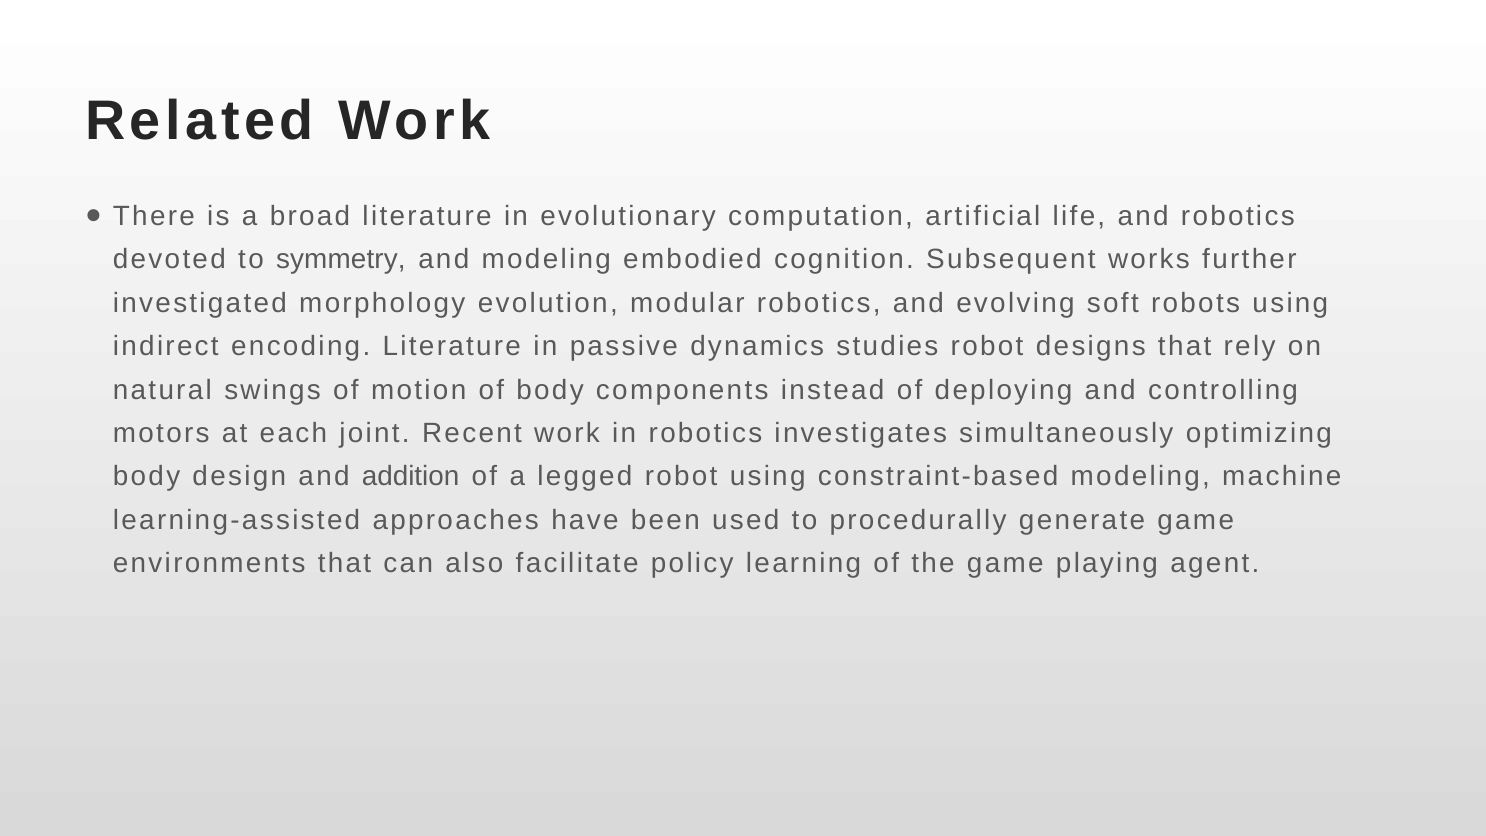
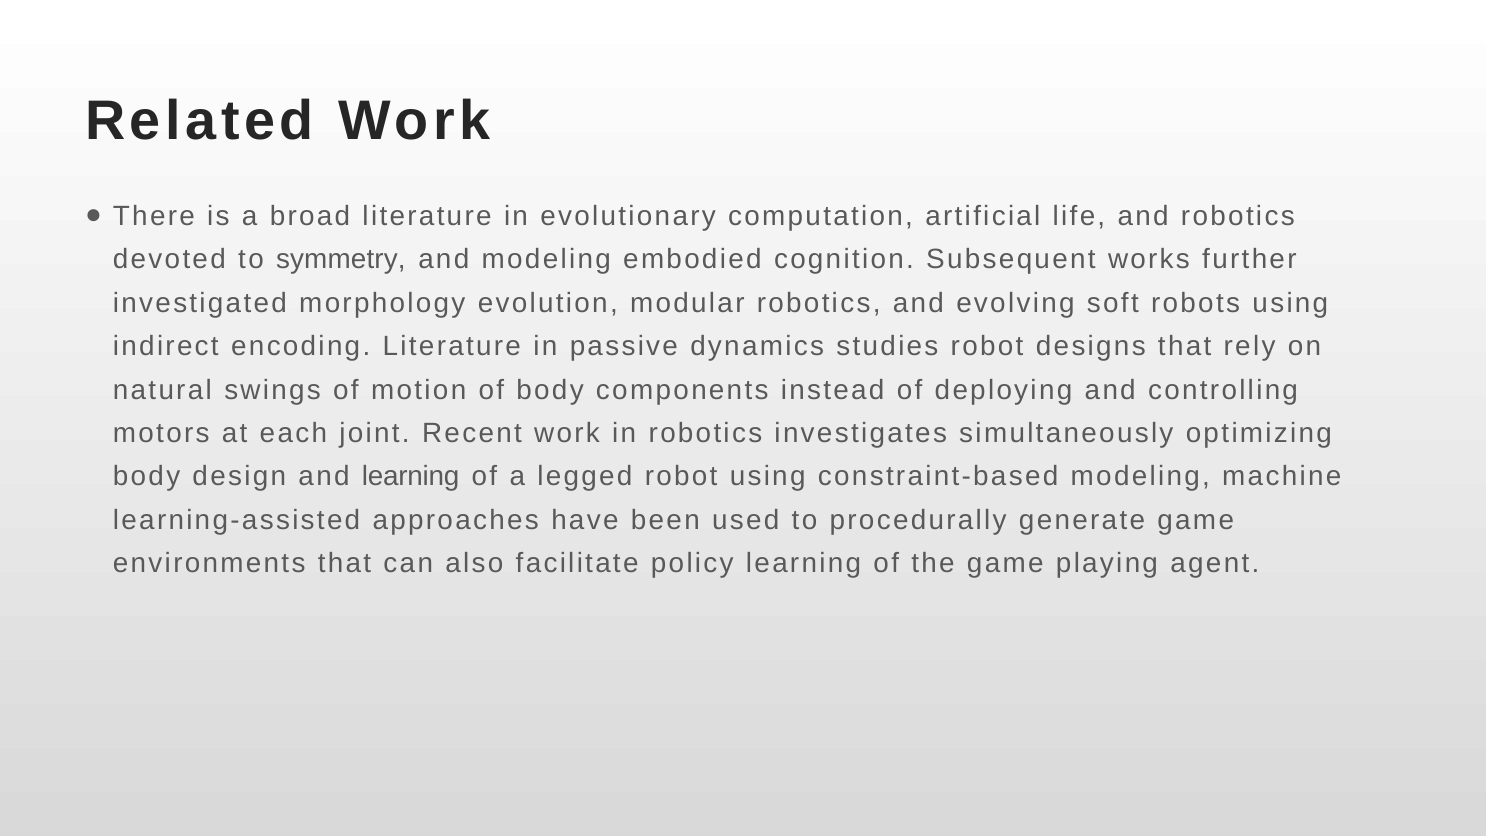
and addition: addition -> learning
